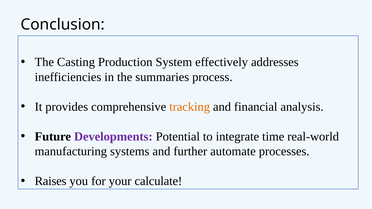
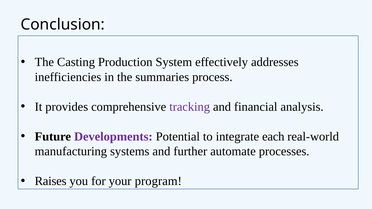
tracking colour: orange -> purple
time: time -> each
calculate: calculate -> program
